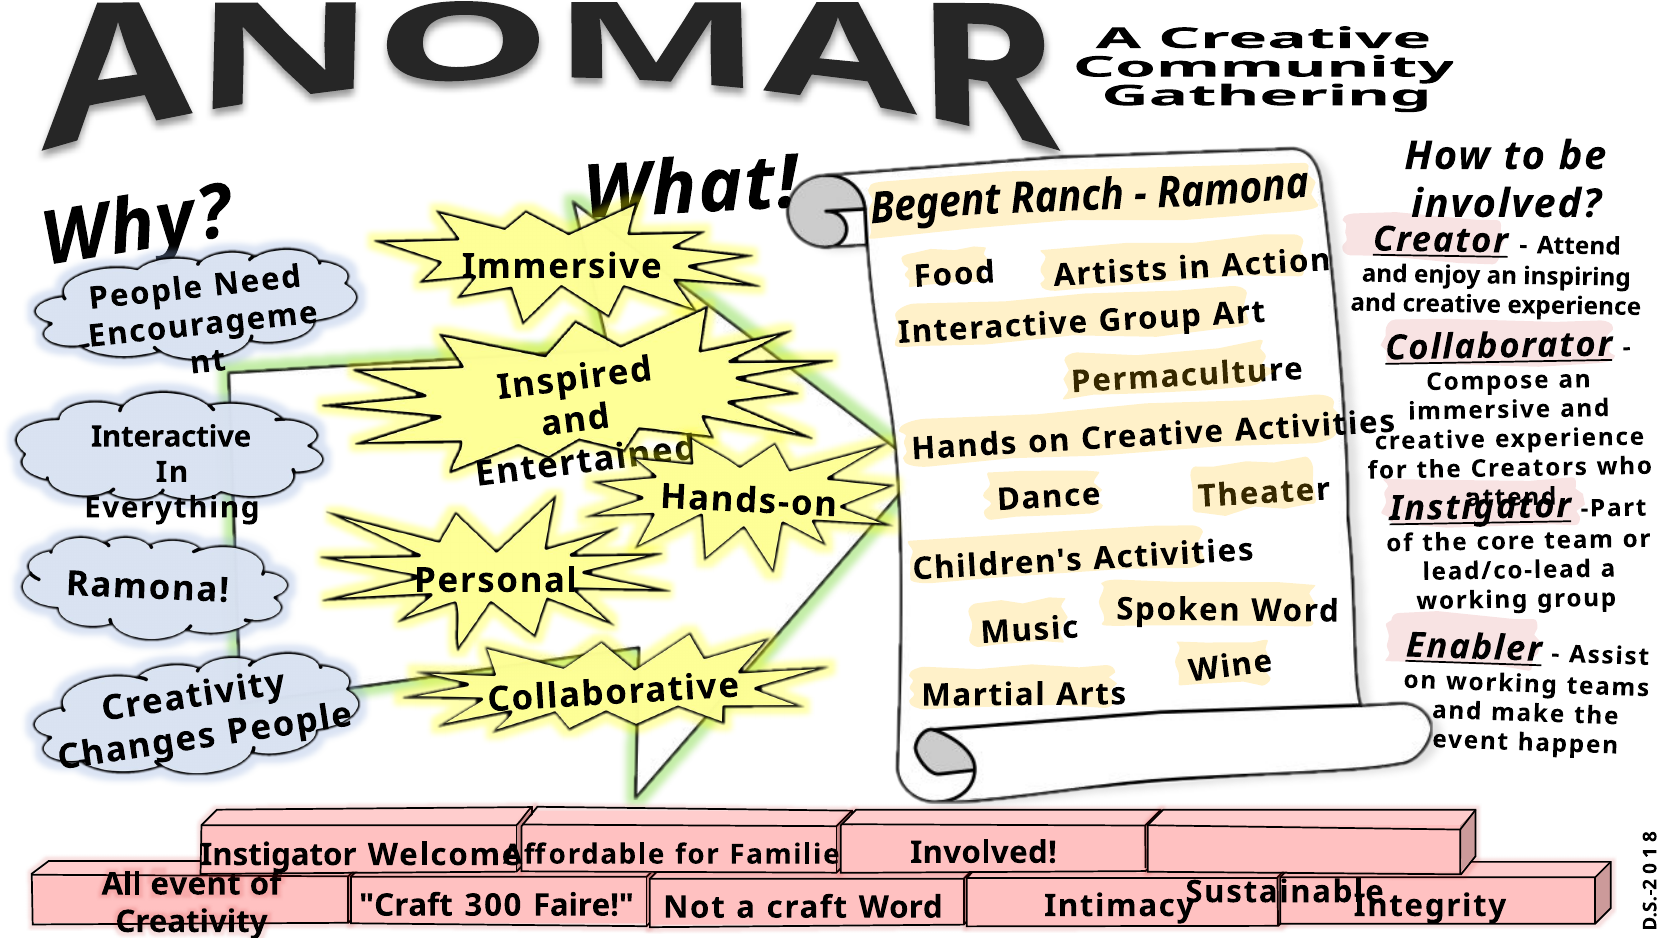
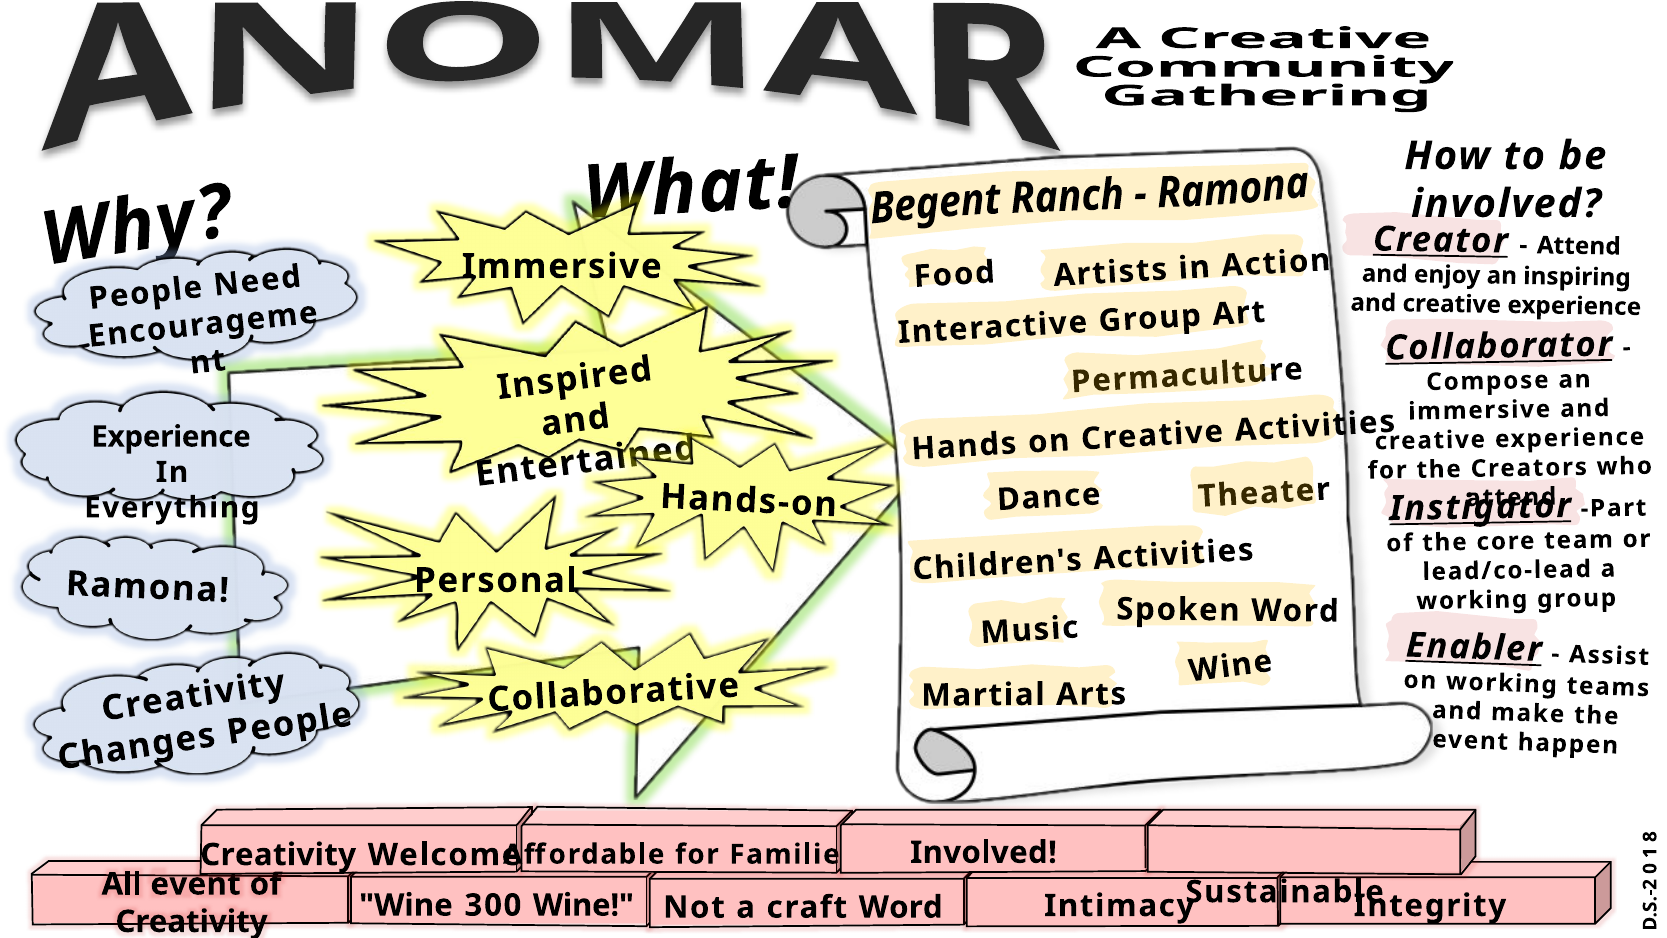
Interactive at (171, 437): Interactive -> Experience
Instigator at (278, 855): Instigator -> Creativity
Craft at (406, 905): Craft -> Wine
300 Faire: Faire -> Wine
